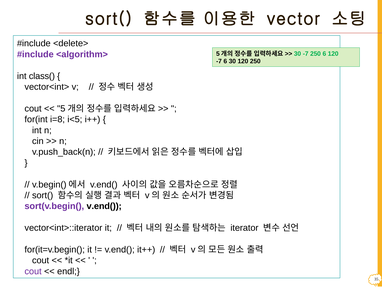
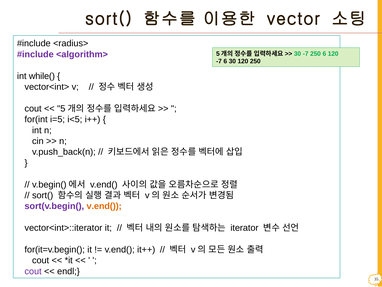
<delete>: <delete> -> <radius>
class(: class( -> while(
i=8: i=8 -> i=5
v.end( at (104, 206) colour: black -> orange
